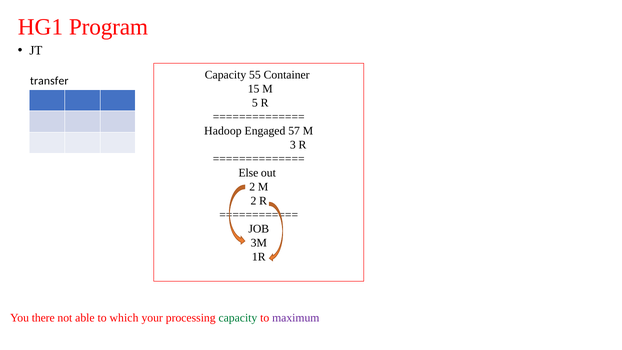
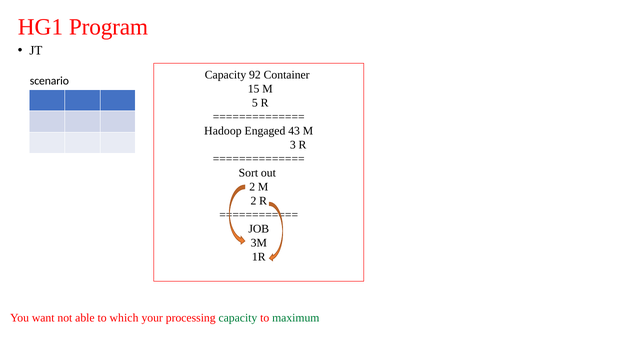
55: 55 -> 92
transfer: transfer -> scenario
57: 57 -> 43
Else: Else -> Sort
there: there -> want
maximum colour: purple -> green
